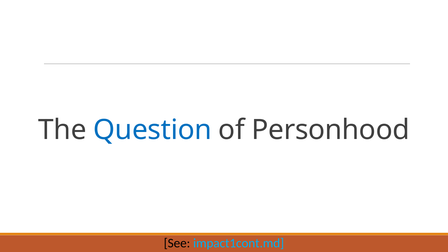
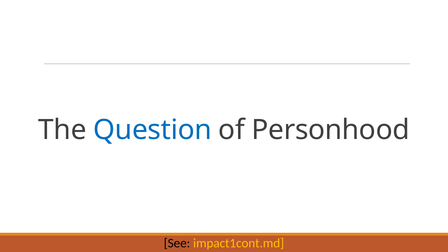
impact1cont.md colour: light blue -> yellow
